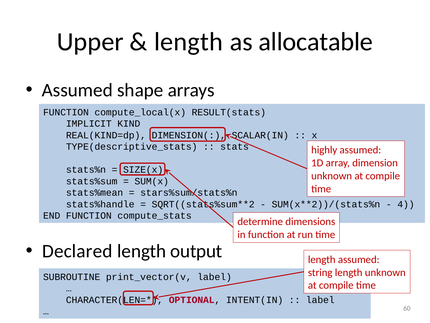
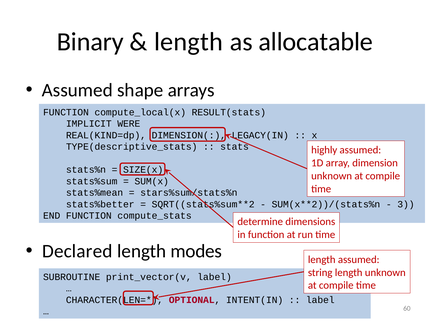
Upper: Upper -> Binary
KIND: KIND -> WERE
SCALAR(IN: SCALAR(IN -> LEGACY(IN
stats%handle: stats%handle -> stats%better
4: 4 -> 3
output: output -> modes
